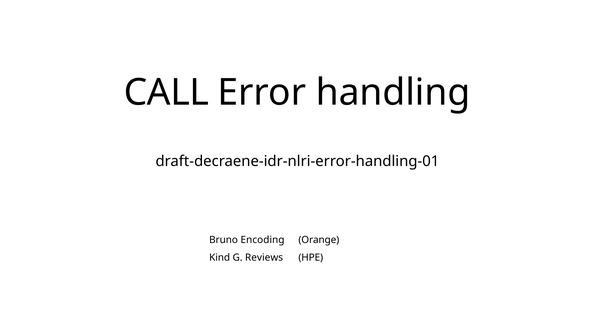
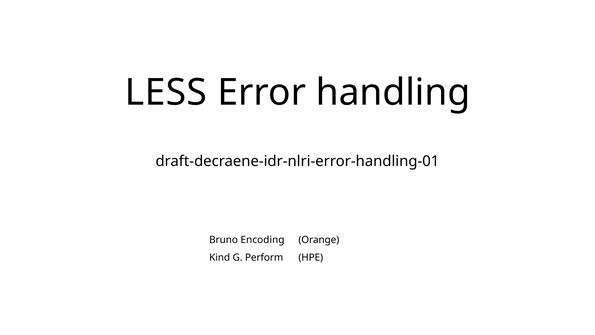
CALL: CALL -> LESS
Reviews: Reviews -> Perform
